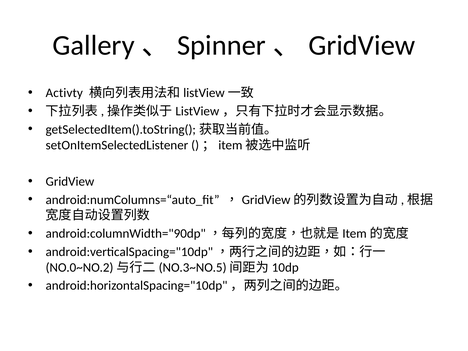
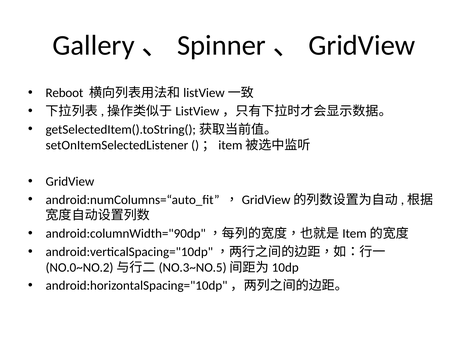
Activty: Activty -> Reboot
